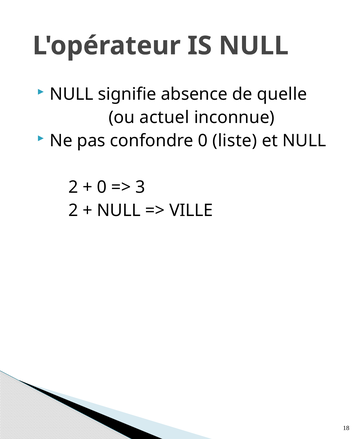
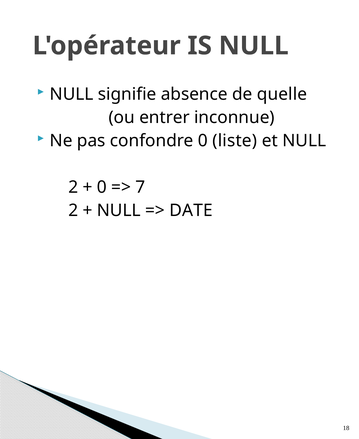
actuel: actuel -> entrer
3: 3 -> 7
VILLE: VILLE -> DATE
